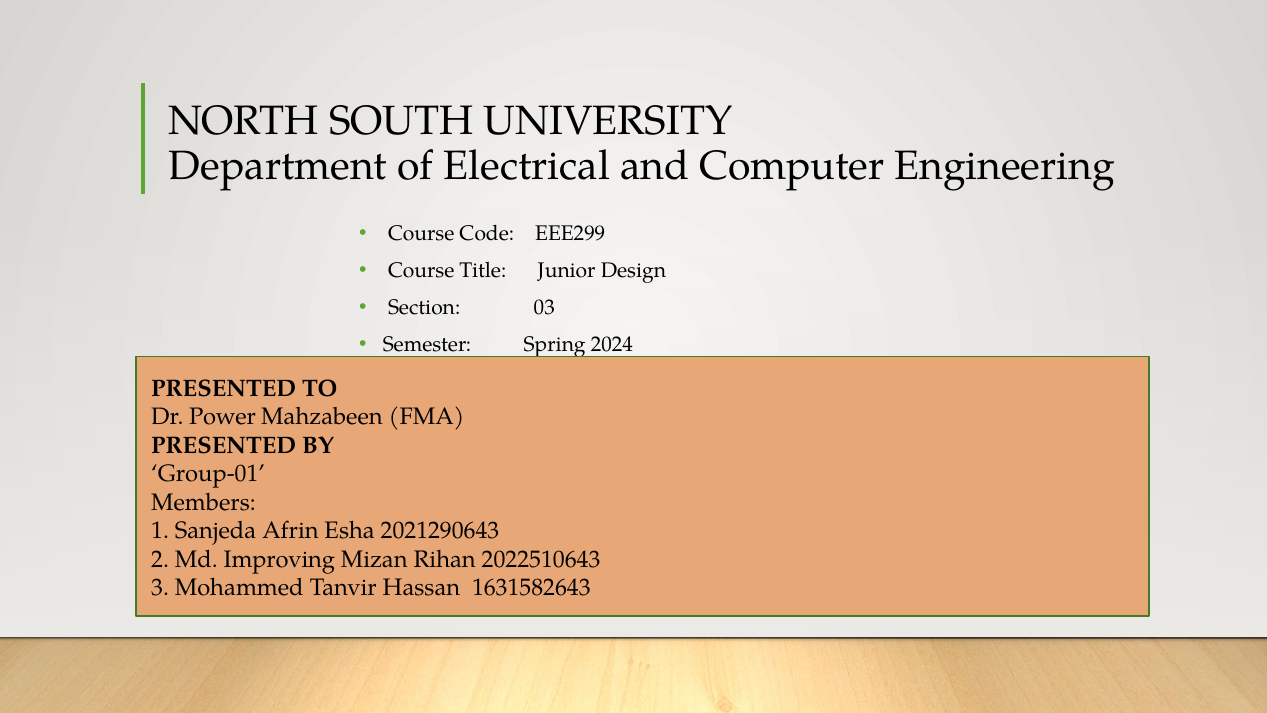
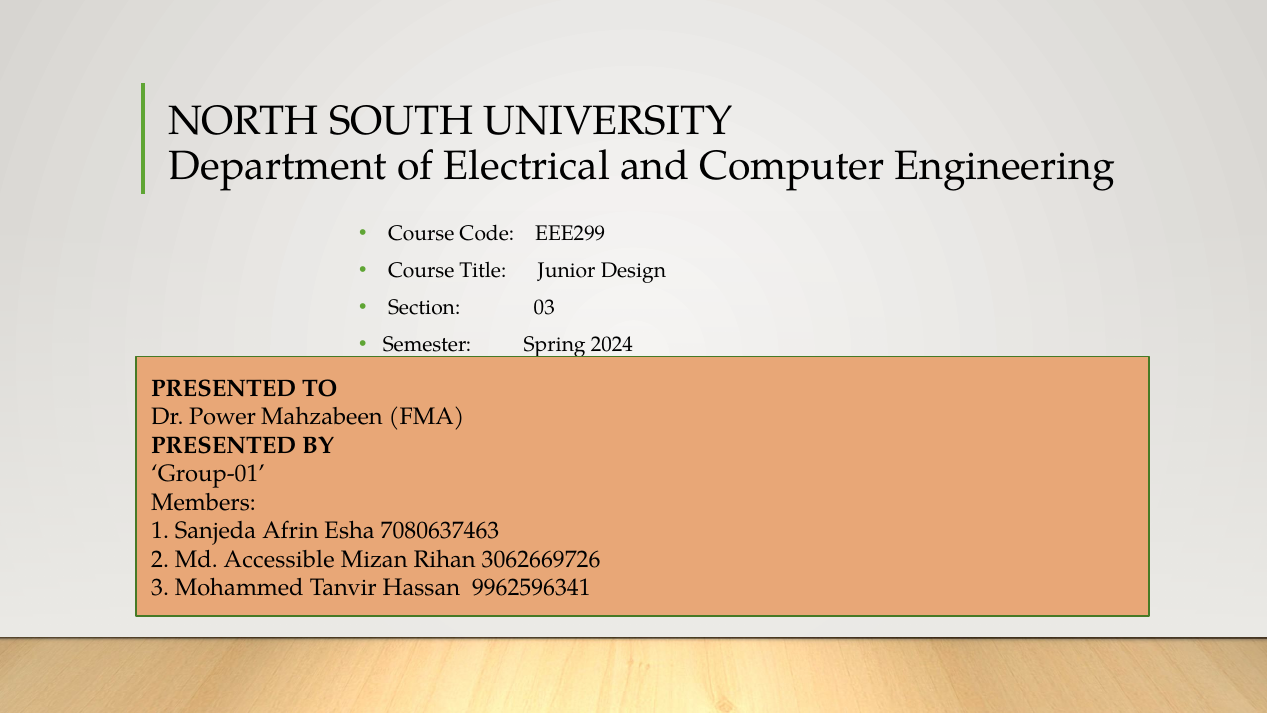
2021290643: 2021290643 -> 7080637463
Improving: Improving -> Accessible
2022510643: 2022510643 -> 3062669726
1631582643: 1631582643 -> 9962596341
